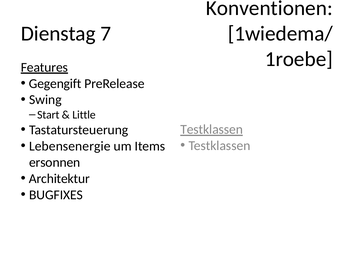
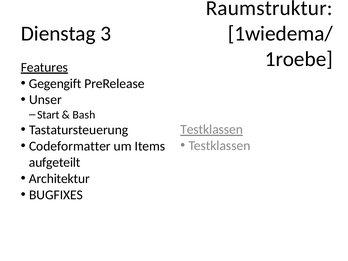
Konventionen: Konventionen -> Raumstruktur
7: 7 -> 3
Swing: Swing -> Unser
Little: Little -> Bash
Lebensenergie: Lebensenergie -> Codeformatter
ersonnen: ersonnen -> aufgeteilt
